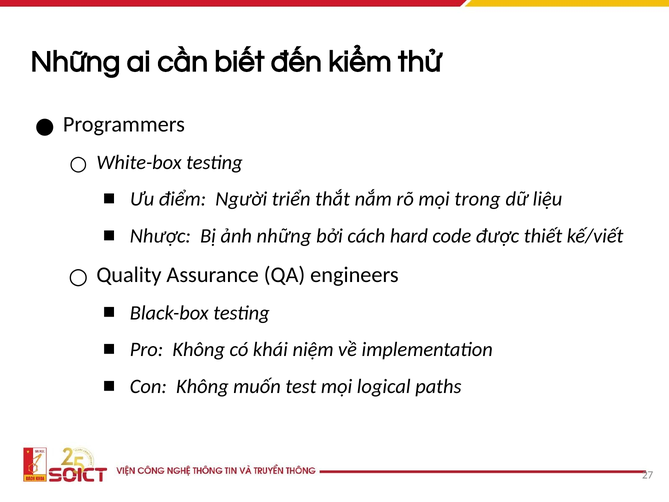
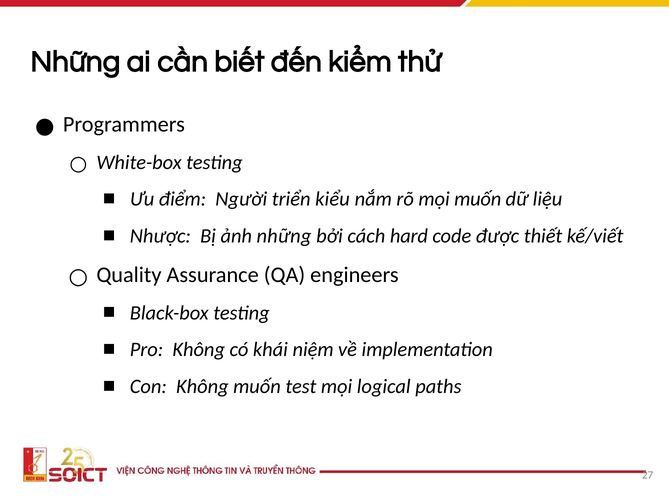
thắt: thắt -> kiểu
mọi trong: trong -> muốn
